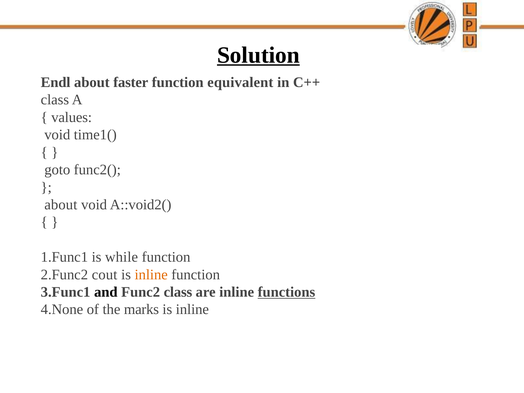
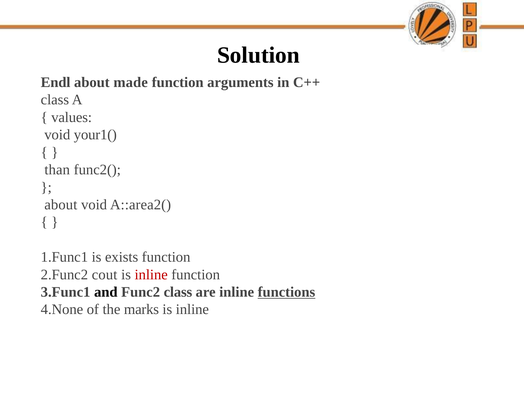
Solution underline: present -> none
faster: faster -> made
equivalent: equivalent -> arguments
time1(: time1( -> your1(
goto: goto -> than
A::void2(: A::void2( -> A::area2(
while: while -> exists
inline at (151, 275) colour: orange -> red
